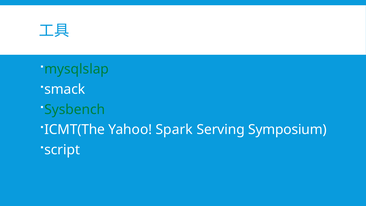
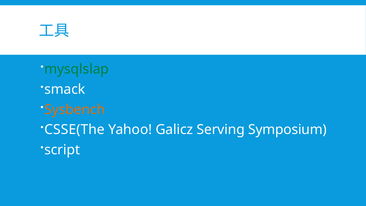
Sysbench colour: green -> orange
ICMT(The: ICMT(The -> CSSE(The
Spark: Spark -> Galicz
